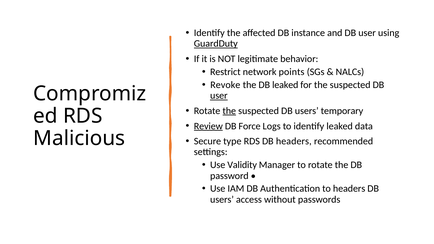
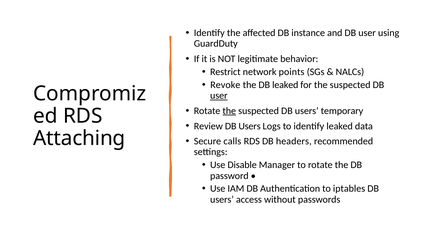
GuardDuty underline: present -> none
Review underline: present -> none
Force at (250, 126): Force -> Users
Malicious: Malicious -> Attaching
type: type -> calls
Validity: Validity -> Disable
to headers: headers -> iptables
